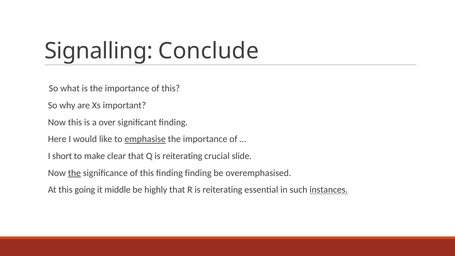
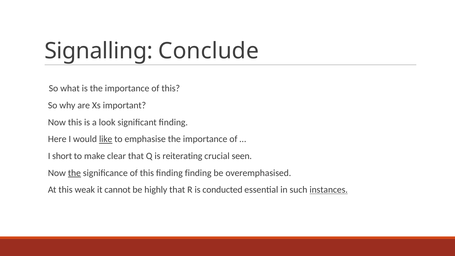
over: over -> look
like underline: none -> present
emphasise underline: present -> none
slide: slide -> seen
going: going -> weak
middle: middle -> cannot
R is reiterating: reiterating -> conducted
